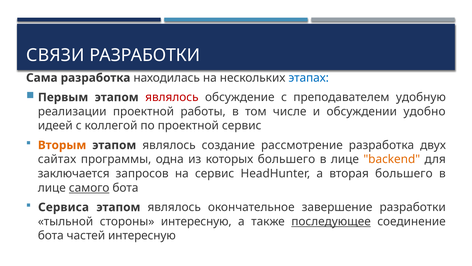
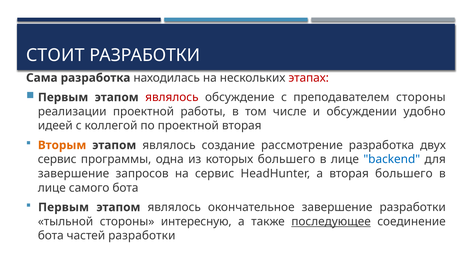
СВЯЗИ: СВЯЗИ -> СТОИТ
этапах colour: blue -> red
преподавателем удобную: удобную -> стороны
проектной сервис: сервис -> вторая
сайтах at (57, 159): сайтах -> сервис
backend colour: orange -> blue
заключается at (74, 173): заключается -> завершение
самого underline: present -> none
Сервиса at (64, 207): Сервиса -> Первым
частей интересную: интересную -> разработки
